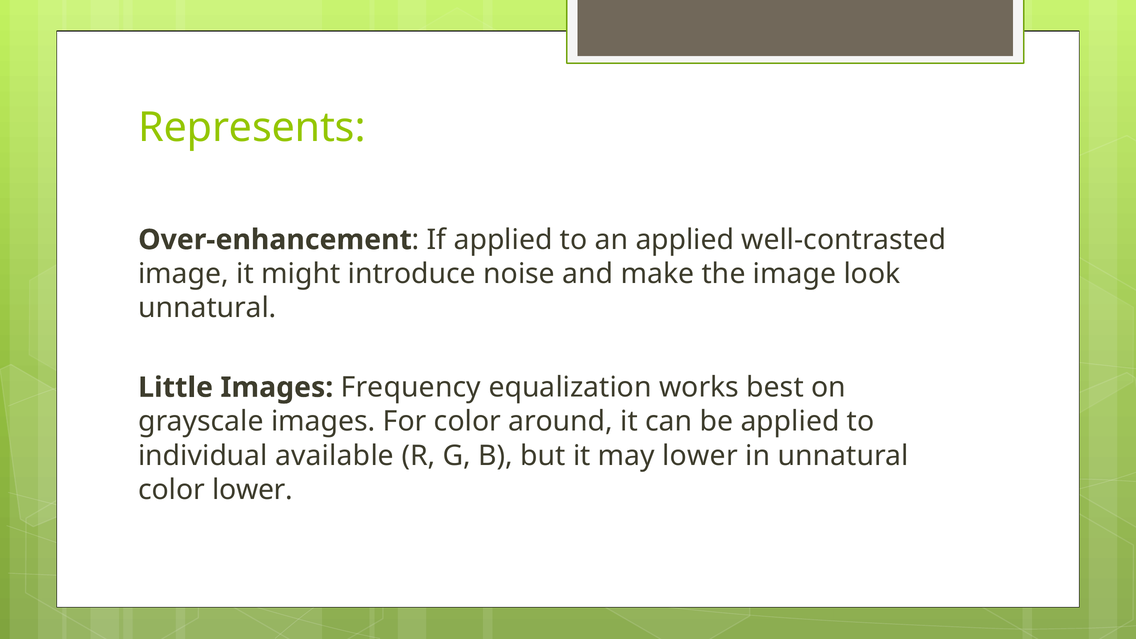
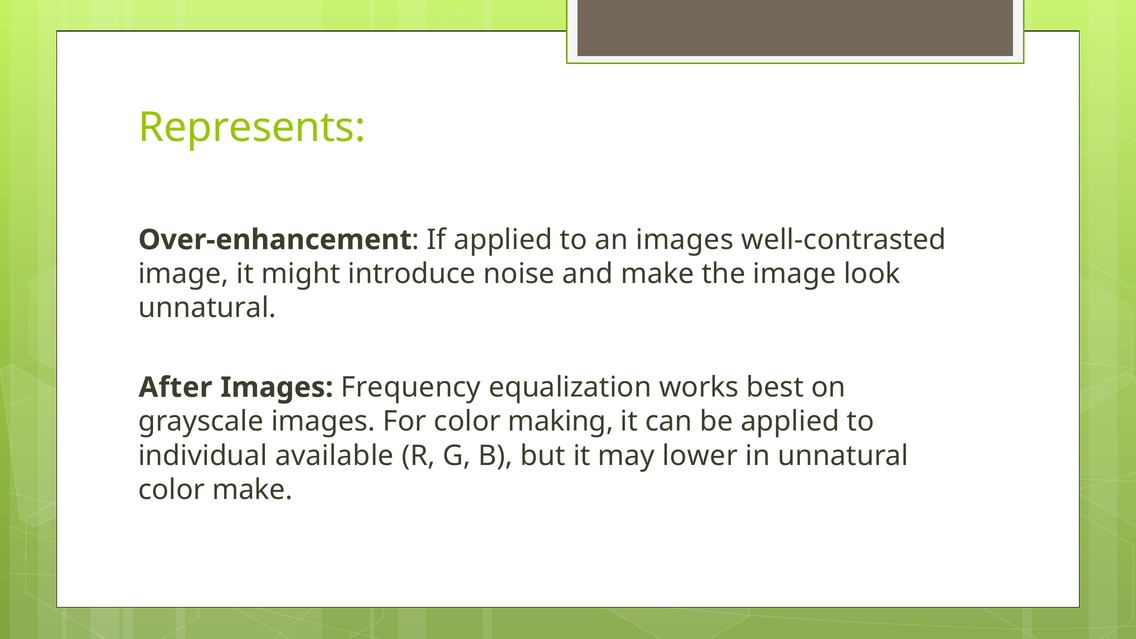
an applied: applied -> images
Little: Little -> After
around: around -> making
color lower: lower -> make
